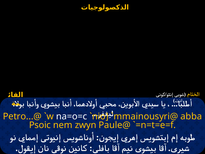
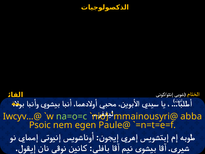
Petro...@: Petro...@ -> Iwcyv...@
na=o=c colour: white -> light green
zwyn: zwyn -> egen
